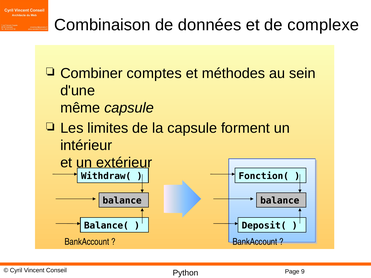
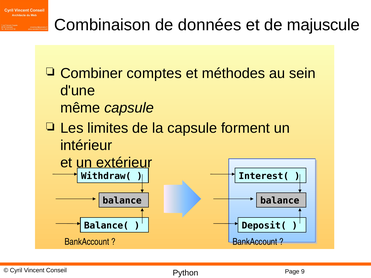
complexe: complexe -> majuscule
Fonction(: Fonction( -> Interest(
